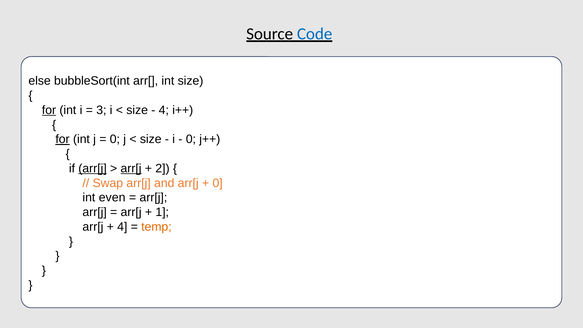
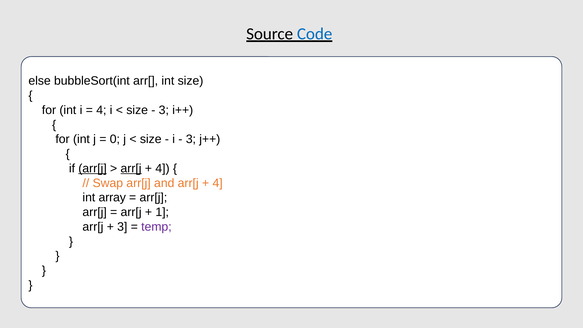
for at (49, 110) underline: present -> none
3 at (101, 110): 3 -> 4
4 at (164, 110): 4 -> 3
for at (63, 139) underline: present -> none
0 at (191, 139): 0 -> 3
2 at (162, 168): 2 -> 4
0 at (218, 183): 0 -> 4
even: even -> array
4 at (122, 227): 4 -> 3
temp colour: orange -> purple
